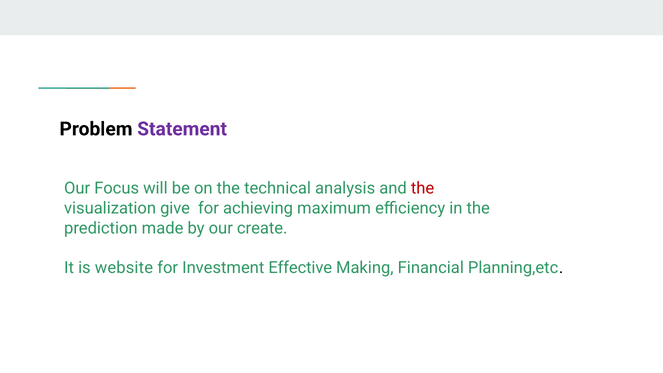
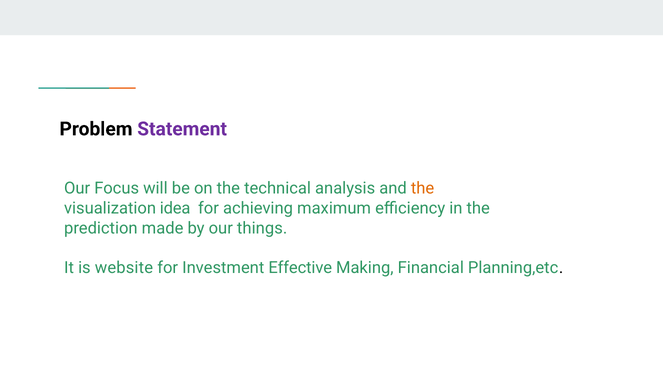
the at (423, 188) colour: red -> orange
give: give -> idea
create: create -> things
